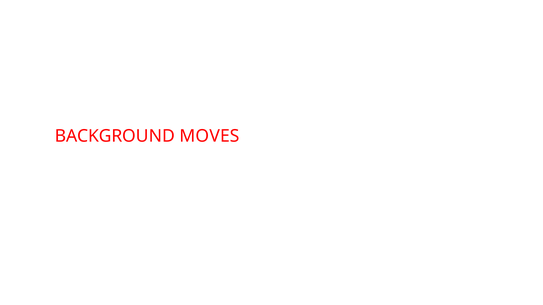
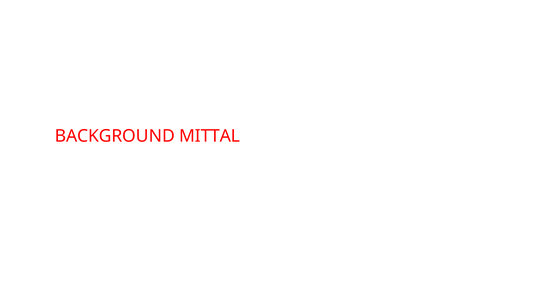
MOVES: MOVES -> MITTAL
